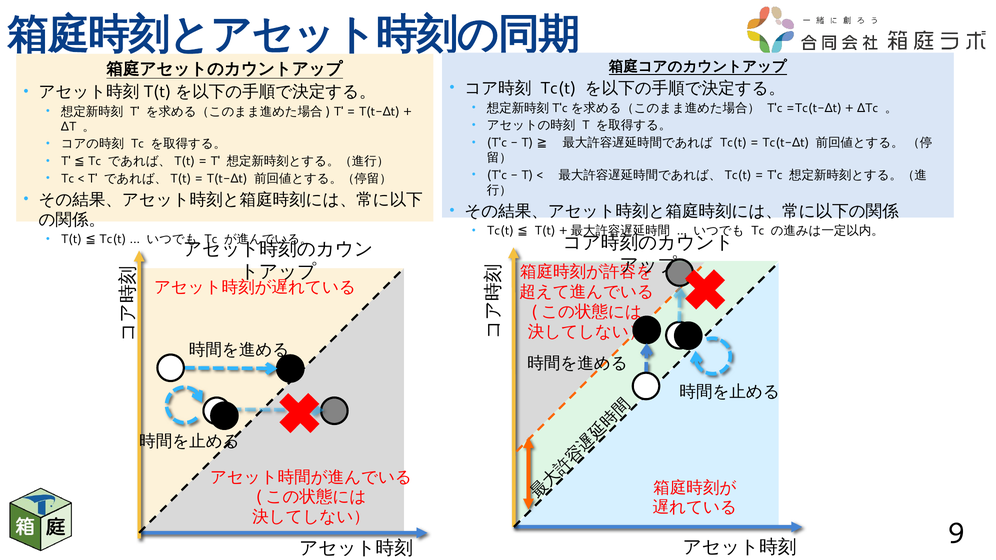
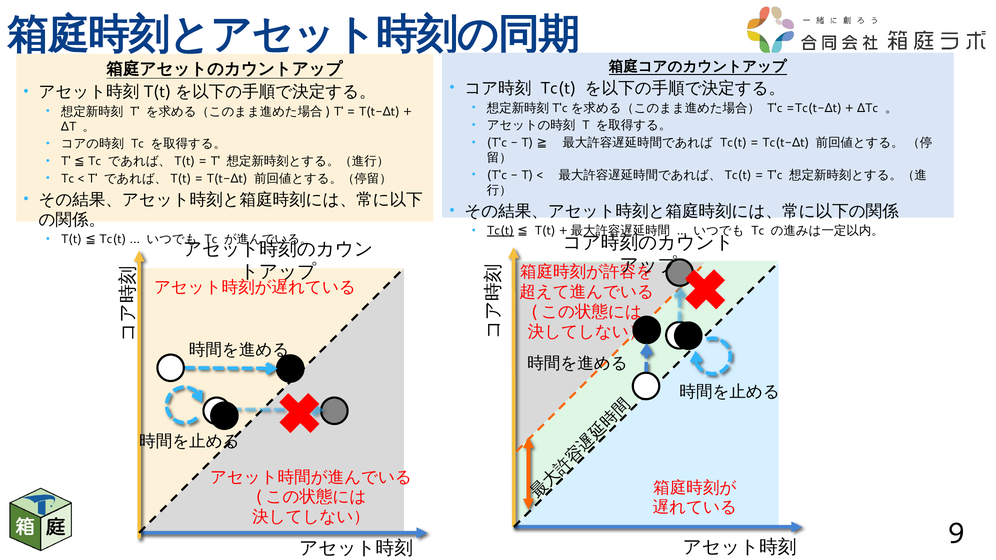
Tc(t at (500, 231) underline: none -> present
